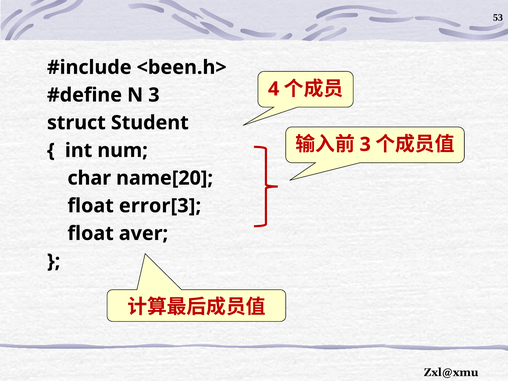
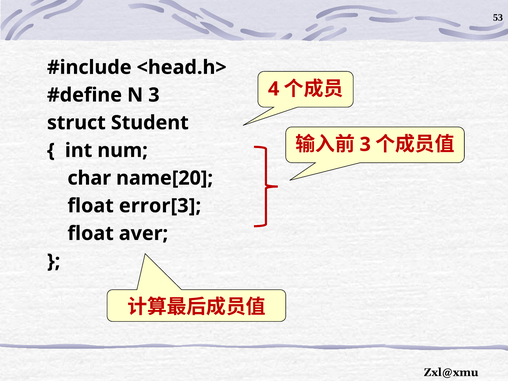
<been.h>: <been.h> -> <head.h>
